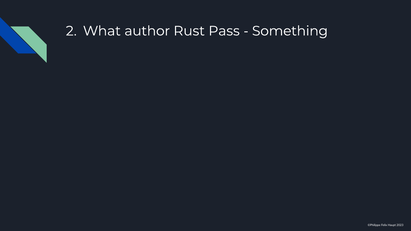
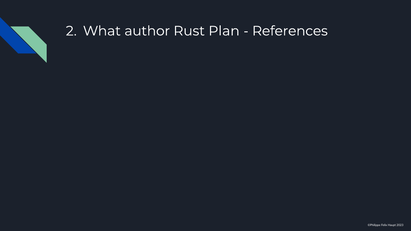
Pass: Pass -> Plan
Something: Something -> References
